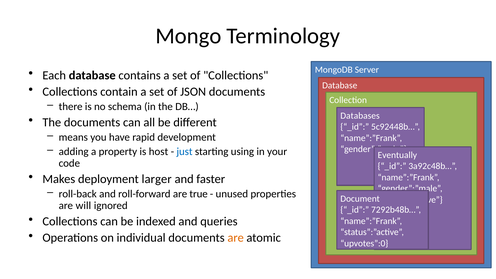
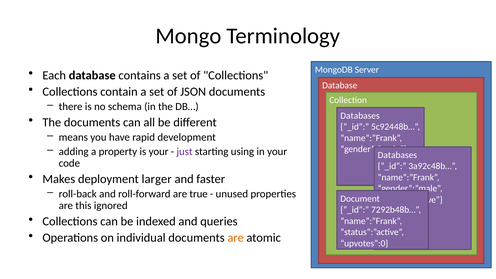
is host: host -> your
just colour: blue -> purple
Eventually at (397, 155): Eventually -> Databases
will: will -> this
